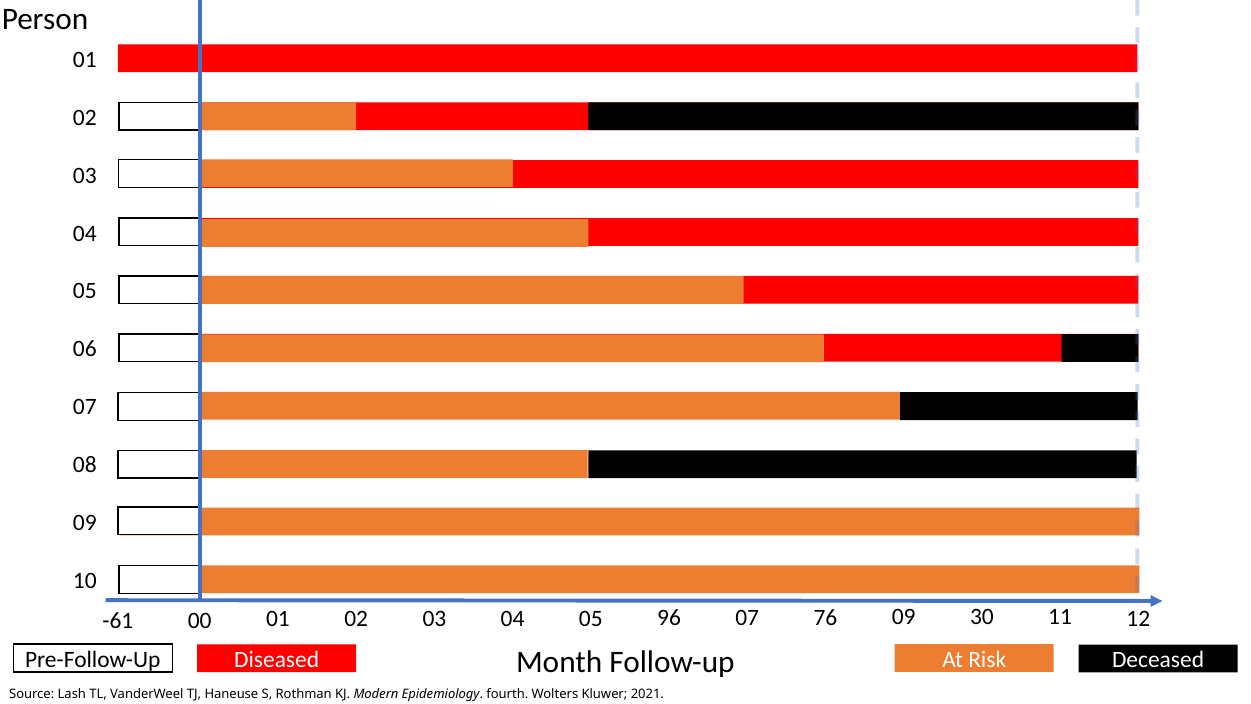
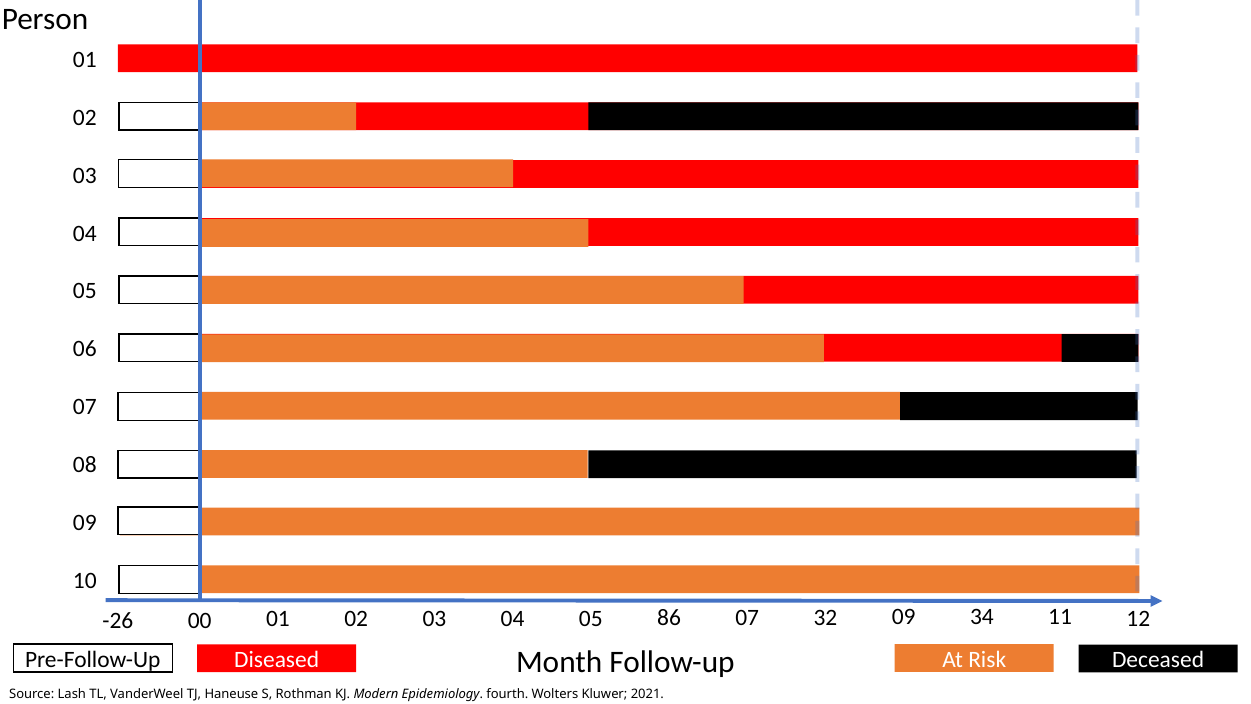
-61: -61 -> -26
96: 96 -> 86
76: 76 -> 32
30: 30 -> 34
